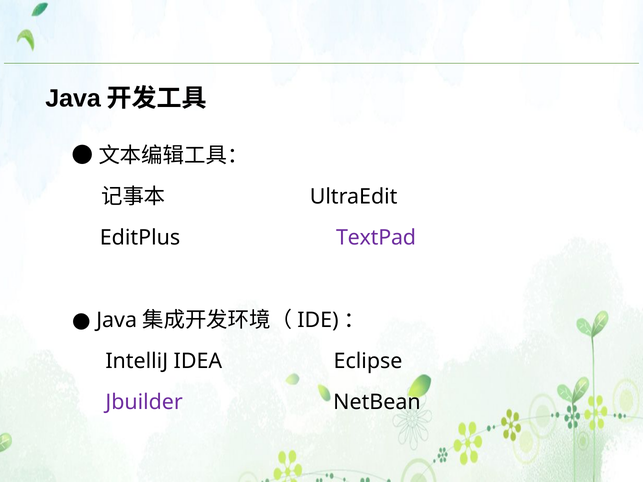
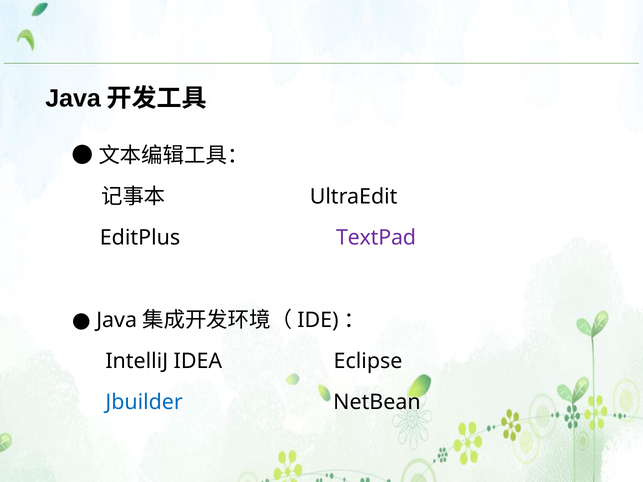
Jbuilder colour: purple -> blue
